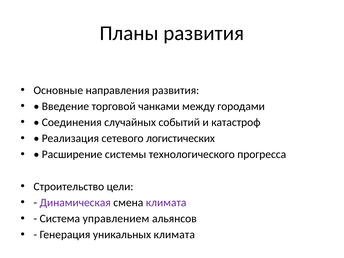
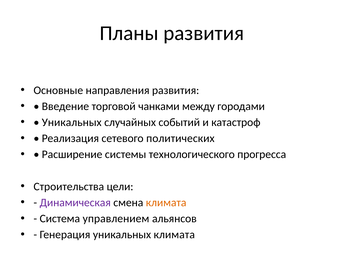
Соединения at (72, 122): Соединения -> Уникальных
логистических: логистических -> политических
Строительство: Строительство -> Строительства
климата at (166, 203) colour: purple -> orange
